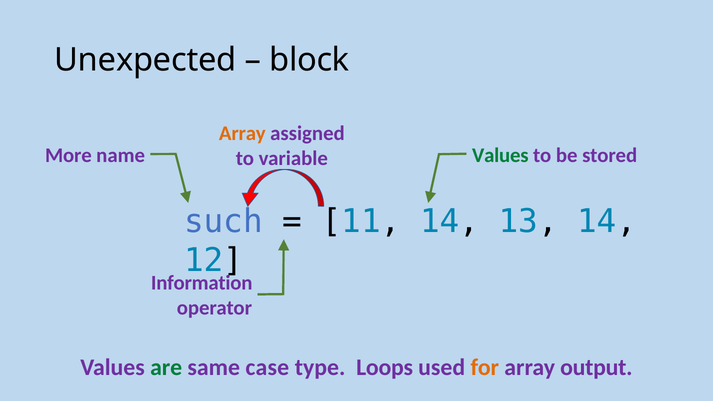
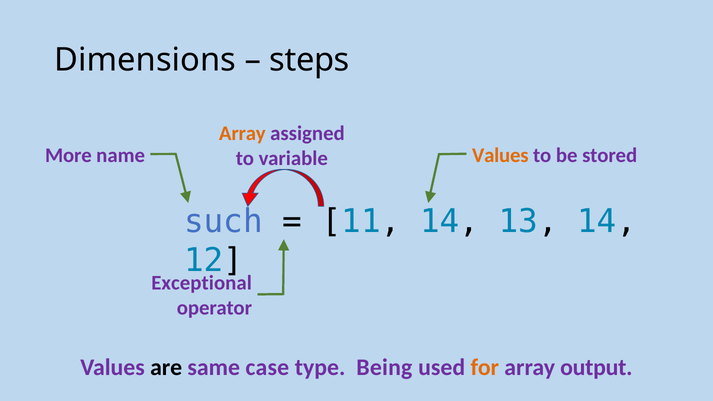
Unexpected: Unexpected -> Dimensions
block: block -> steps
Values at (500, 155) colour: green -> orange
Information: Information -> Exceptional
are colour: green -> black
Loops: Loops -> Being
